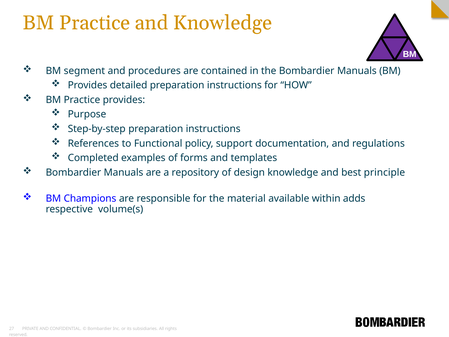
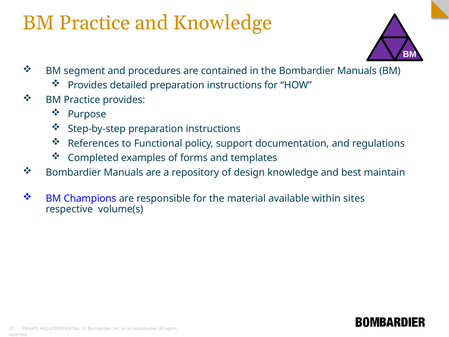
principle: principle -> maintain
adds: adds -> sites
